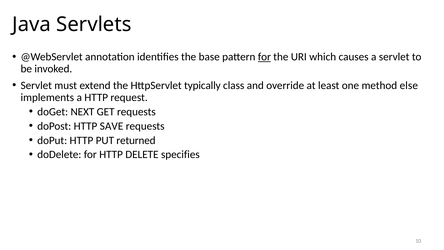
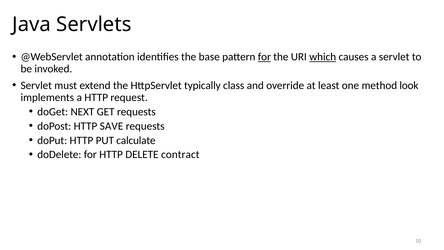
which underline: none -> present
else: else -> look
returned: returned -> calculate
specifies: specifies -> contract
